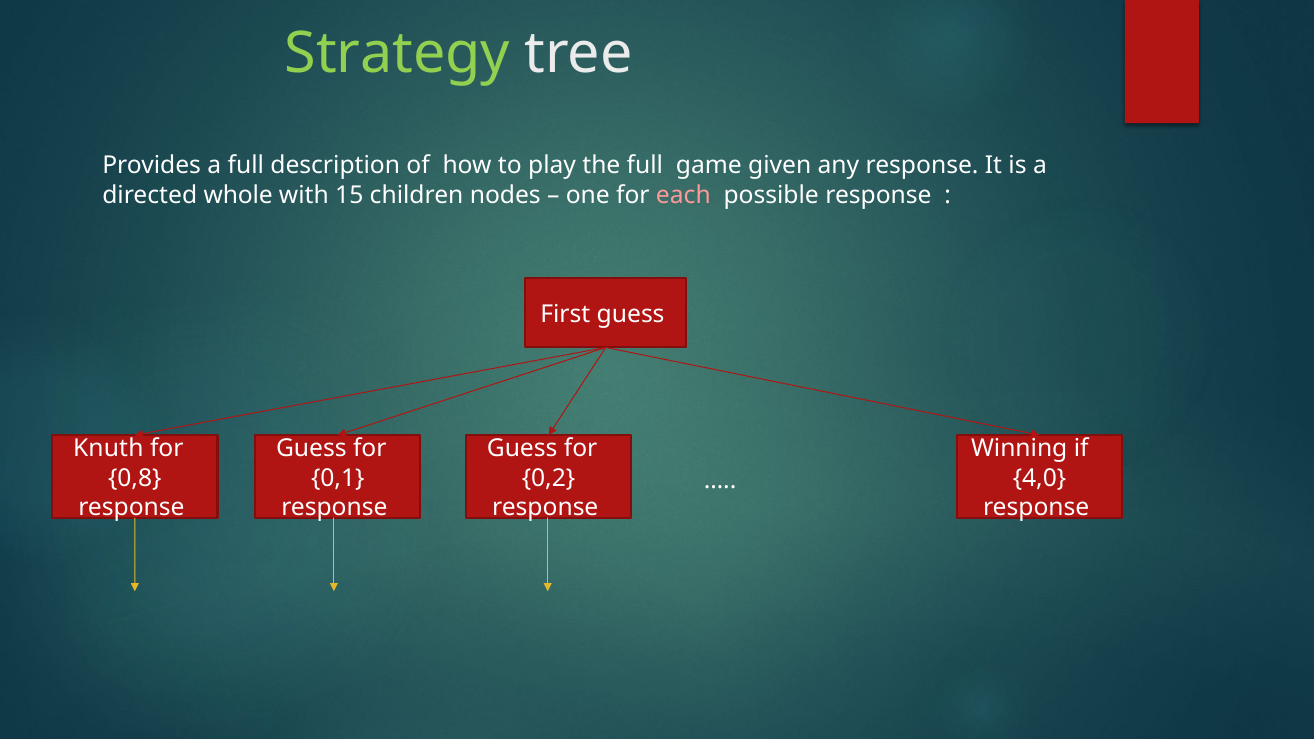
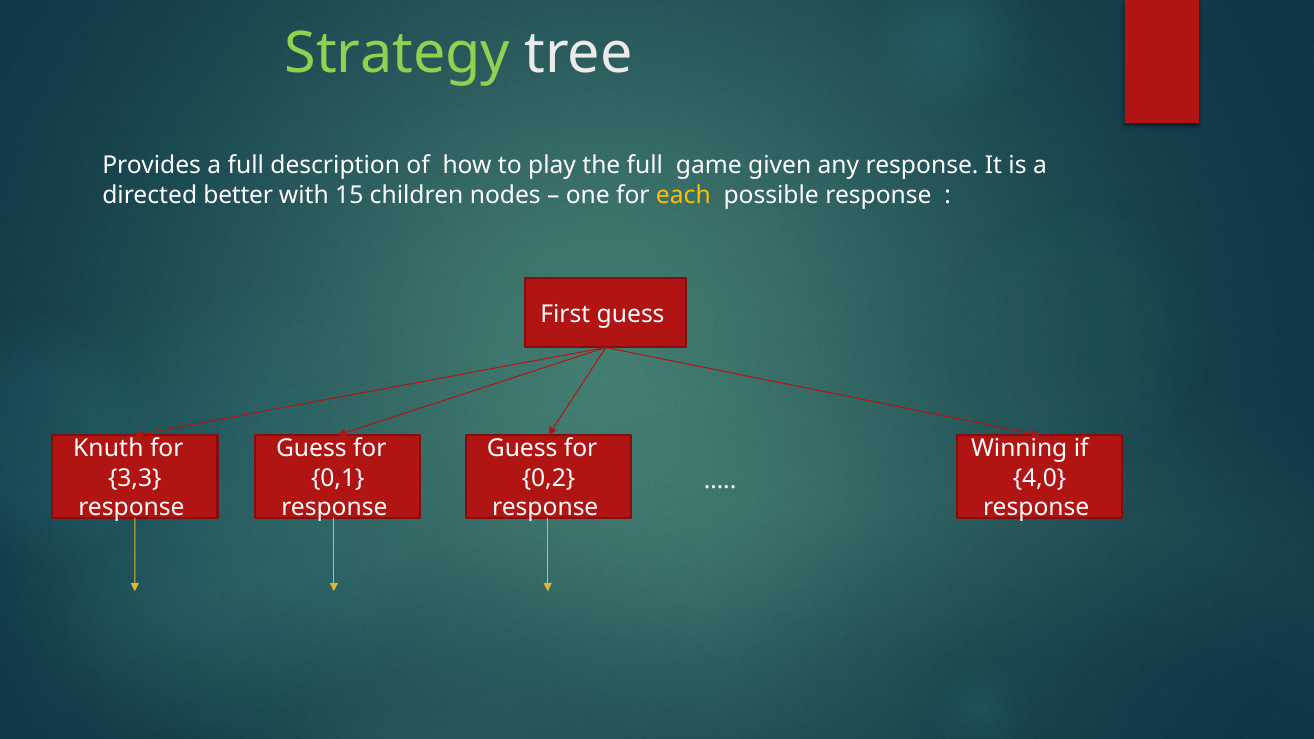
whole: whole -> better
each colour: pink -> yellow
0,8: 0,8 -> 3,3
